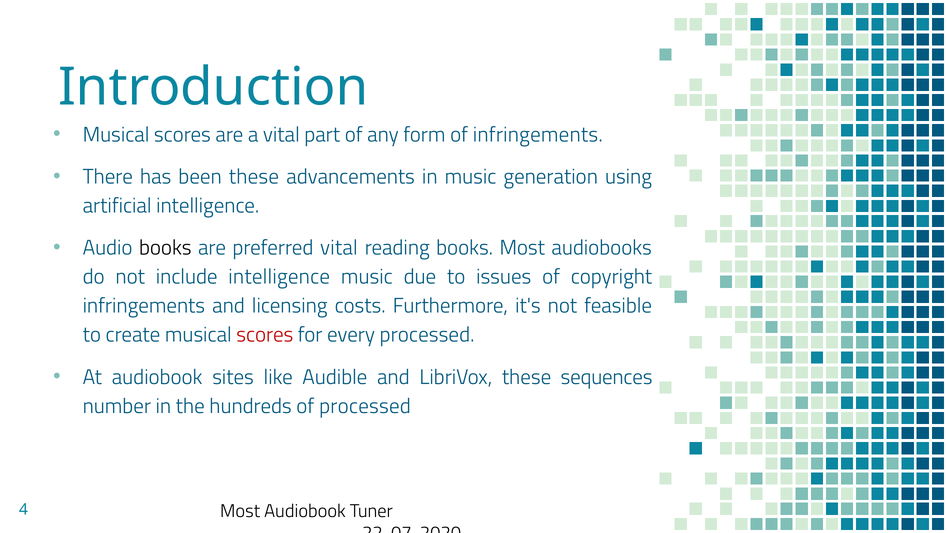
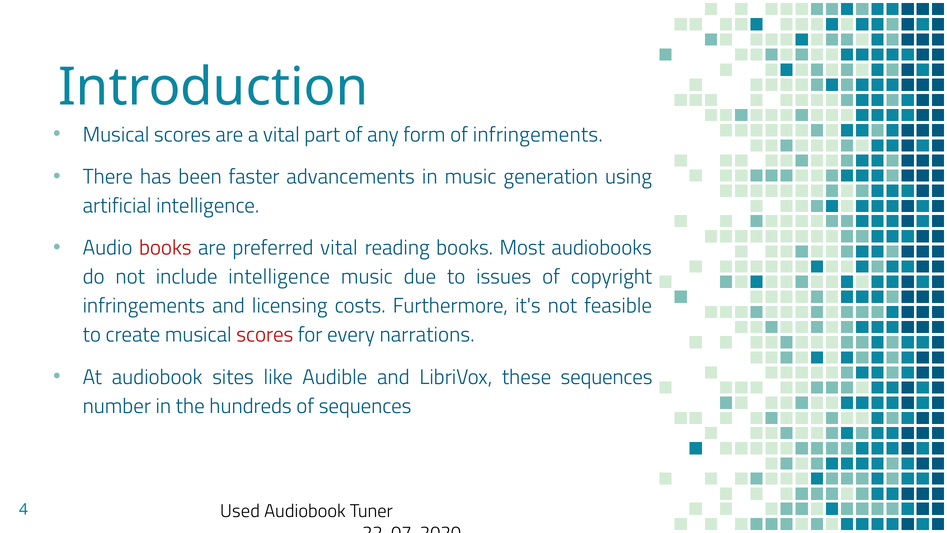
been these: these -> faster
books at (165, 248) colour: black -> red
every processed: processed -> narrations
of processed: processed -> sequences
Most at (240, 511): Most -> Used
